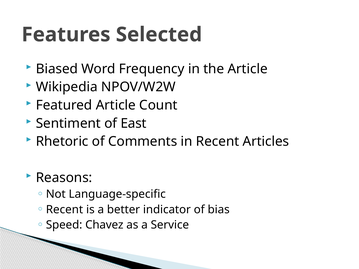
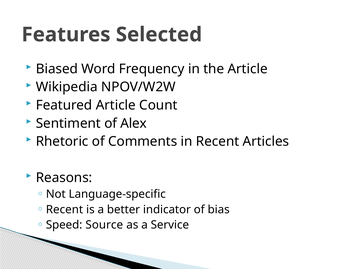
East: East -> Alex
Chavez: Chavez -> Source
